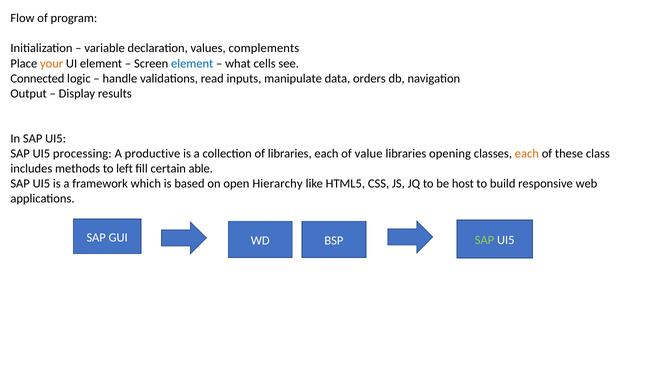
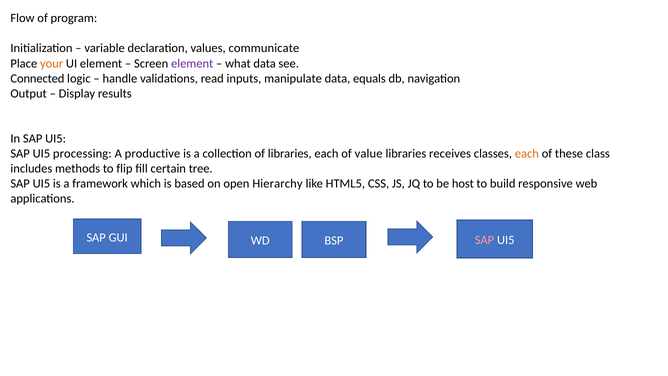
complements: complements -> communicate
element at (192, 63) colour: blue -> purple
what cells: cells -> data
orders: orders -> equals
opening: opening -> receives
left: left -> flip
able: able -> tree
SAP at (485, 240) colour: light green -> pink
